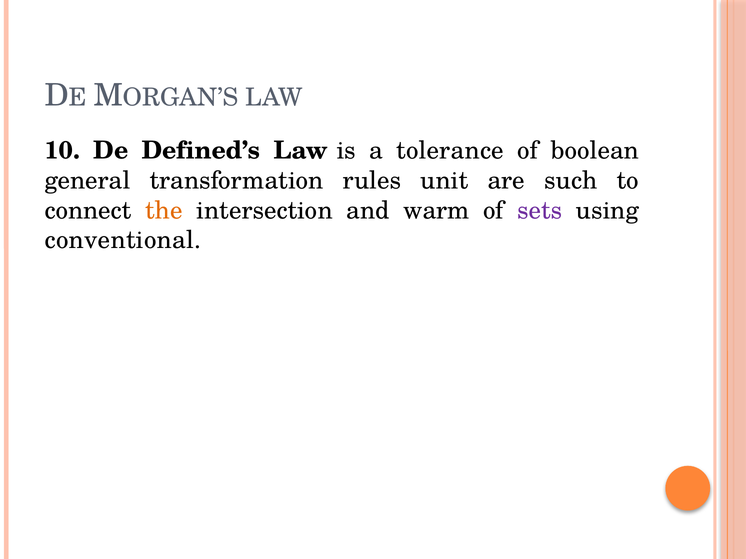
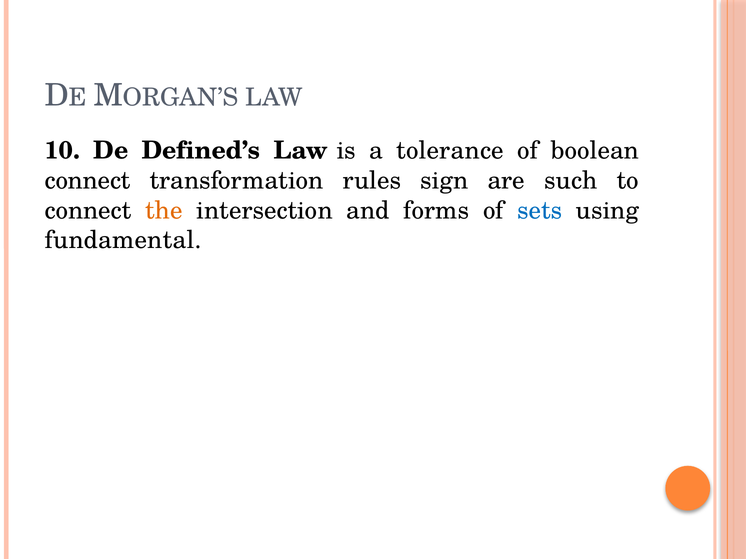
general at (88, 181): general -> connect
unit: unit -> sign
warm: warm -> forms
sets colour: purple -> blue
conventional: conventional -> fundamental
